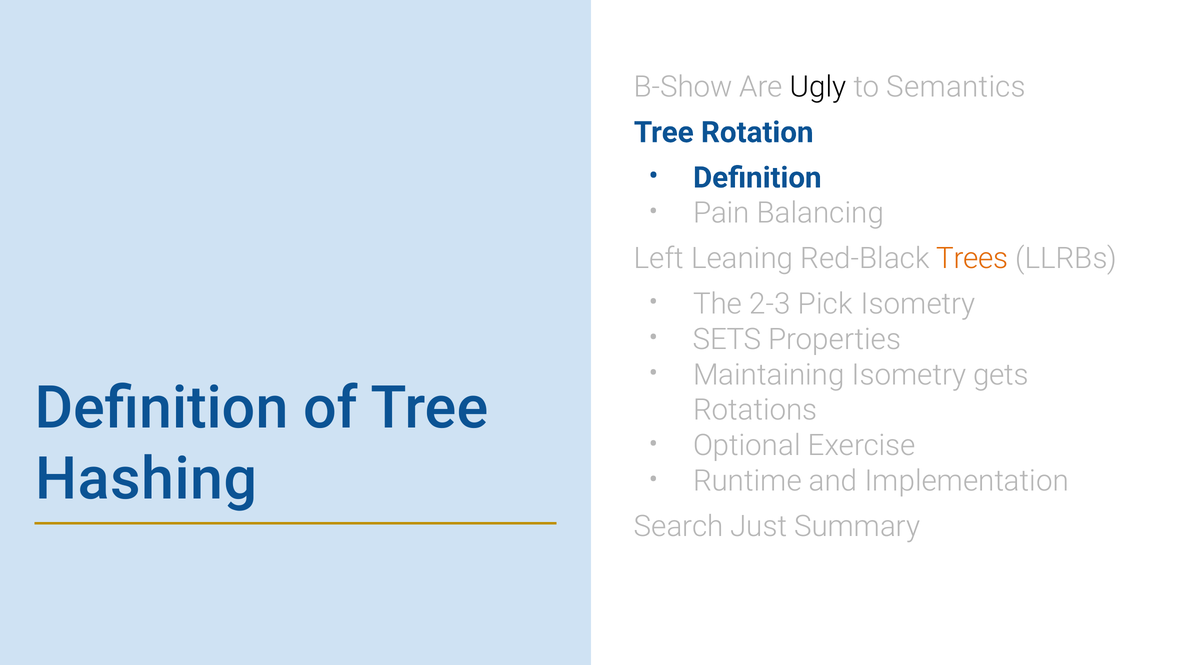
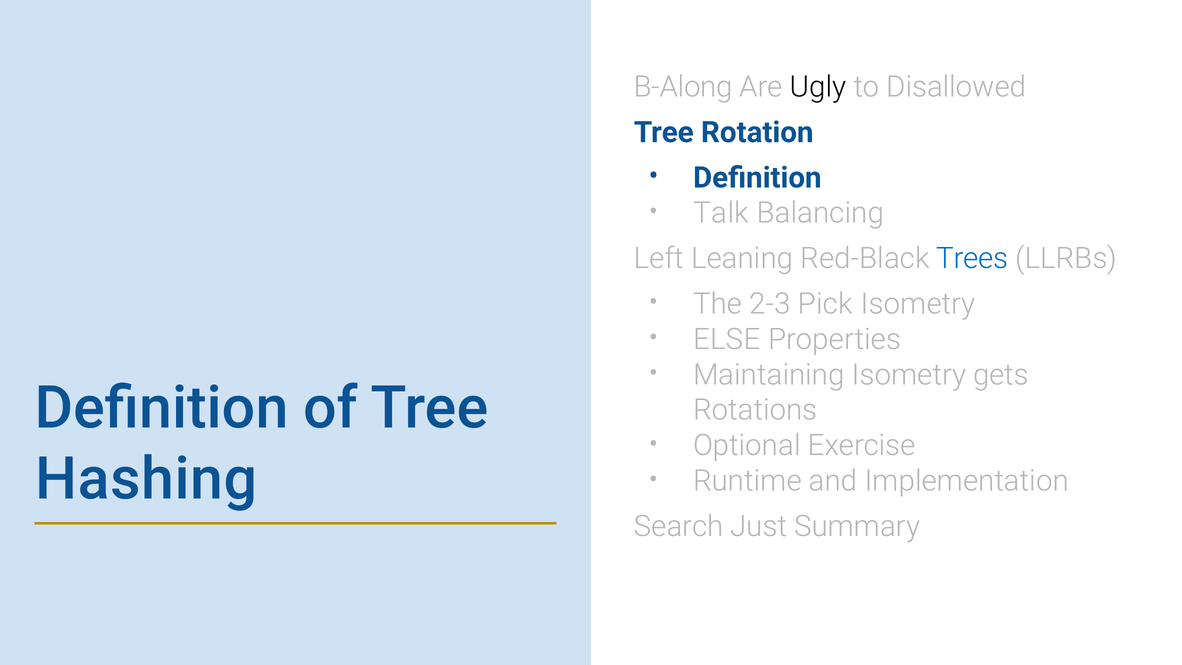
B-Show: B-Show -> B-Along
Semantics: Semantics -> Disallowed
Pain: Pain -> Talk
Trees colour: orange -> blue
SETS: SETS -> ELSE
